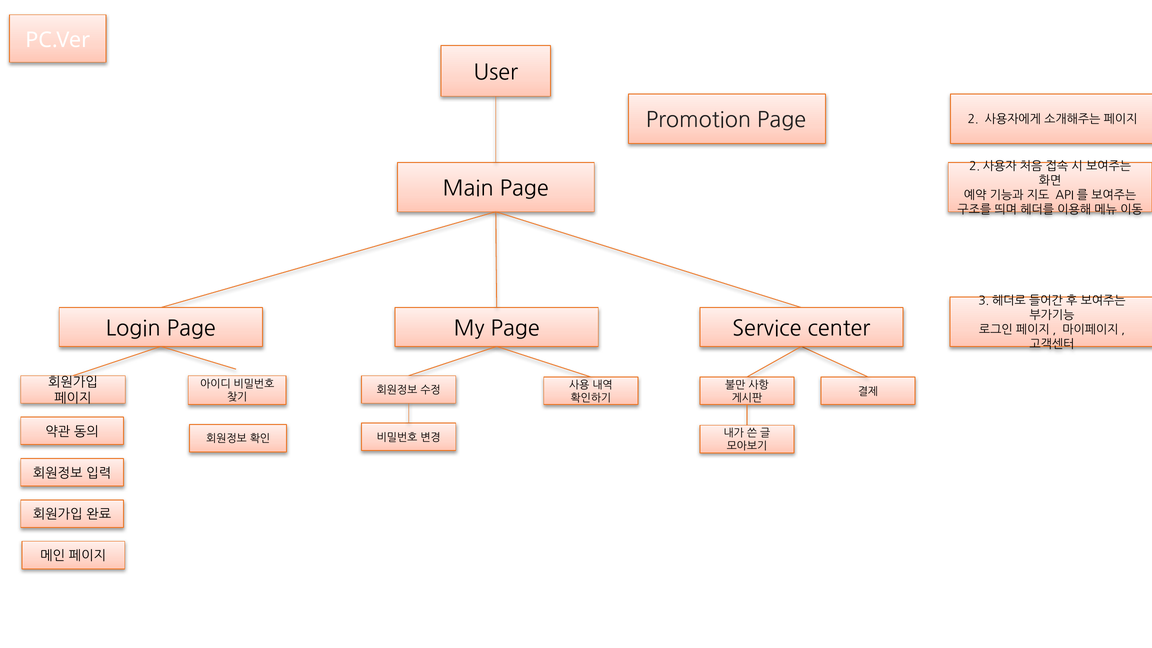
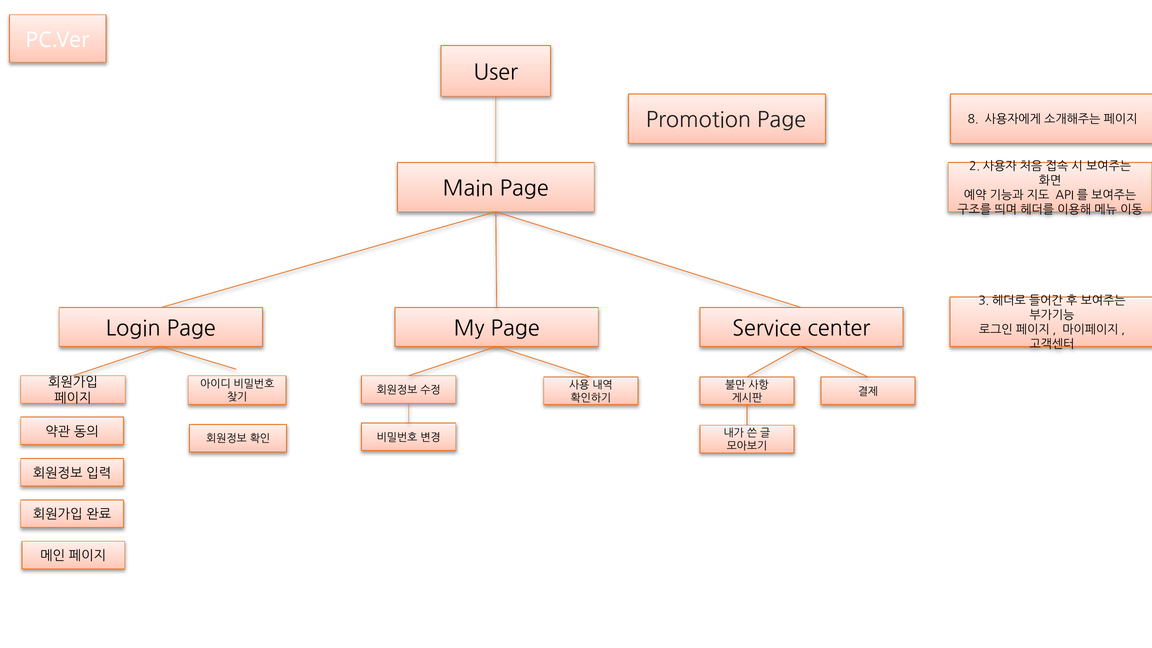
2: 2 -> 8
